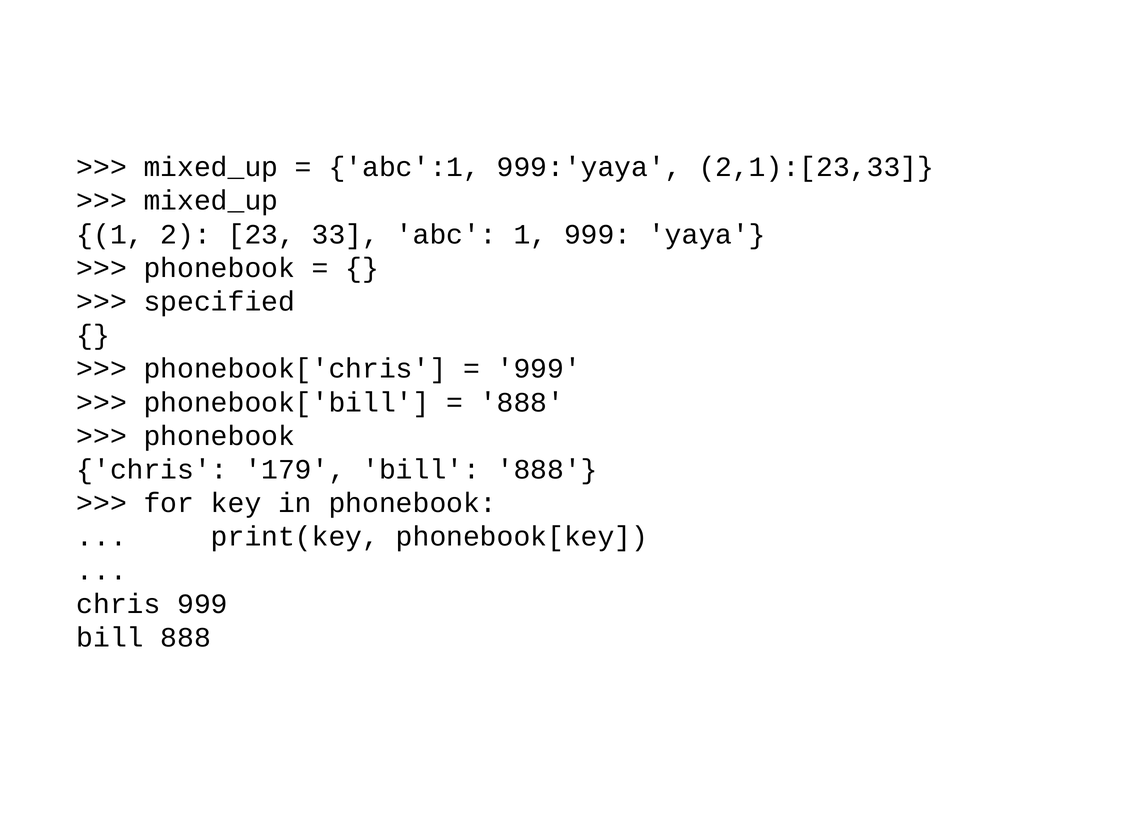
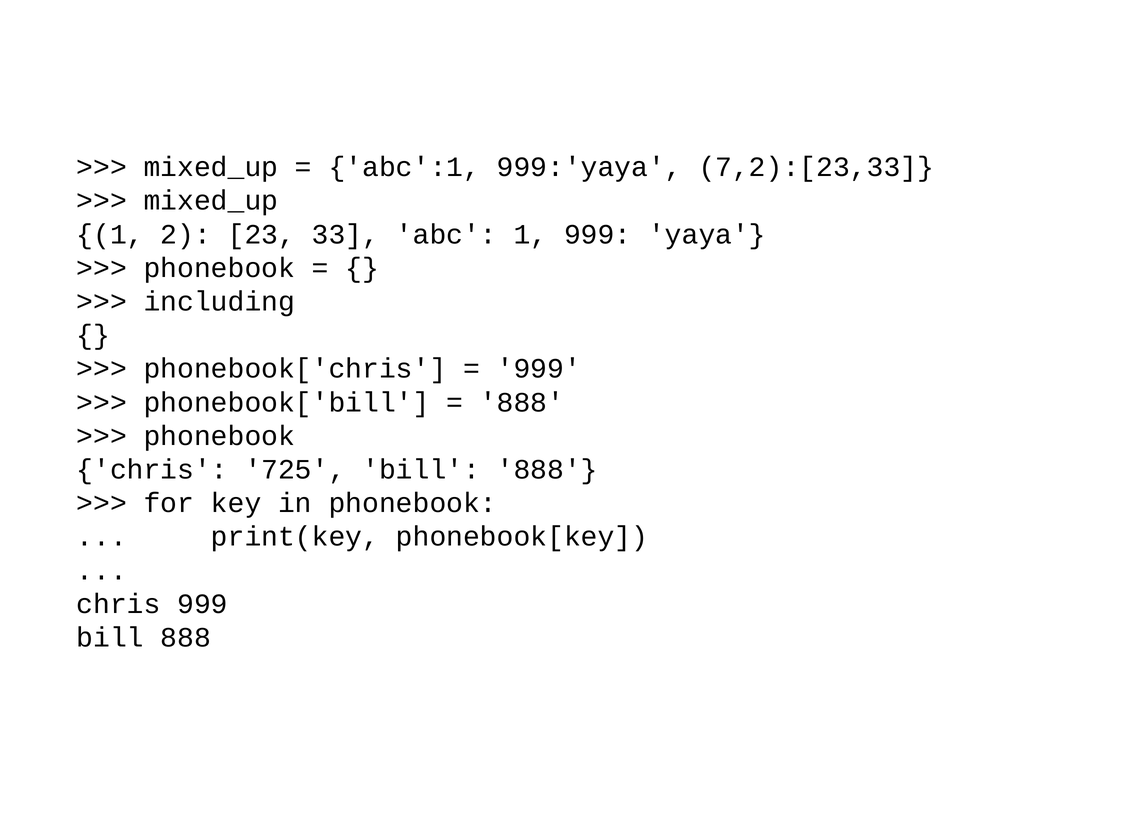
2,1):[23,33: 2,1):[23,33 -> 7,2):[23,33
specified: specified -> including
179: 179 -> 725
